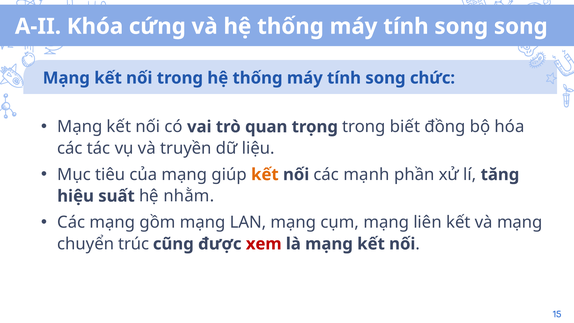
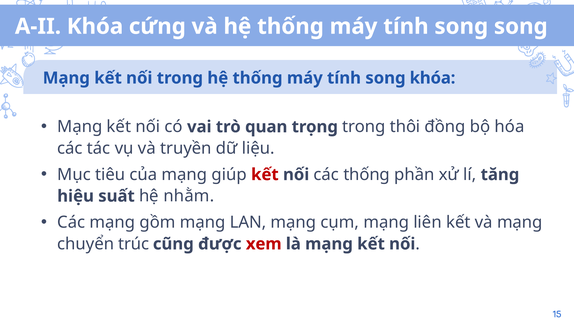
song chức: chức -> khóa
biết: biết -> thôi
kết at (265, 175) colour: orange -> red
các mạnh: mạnh -> thống
